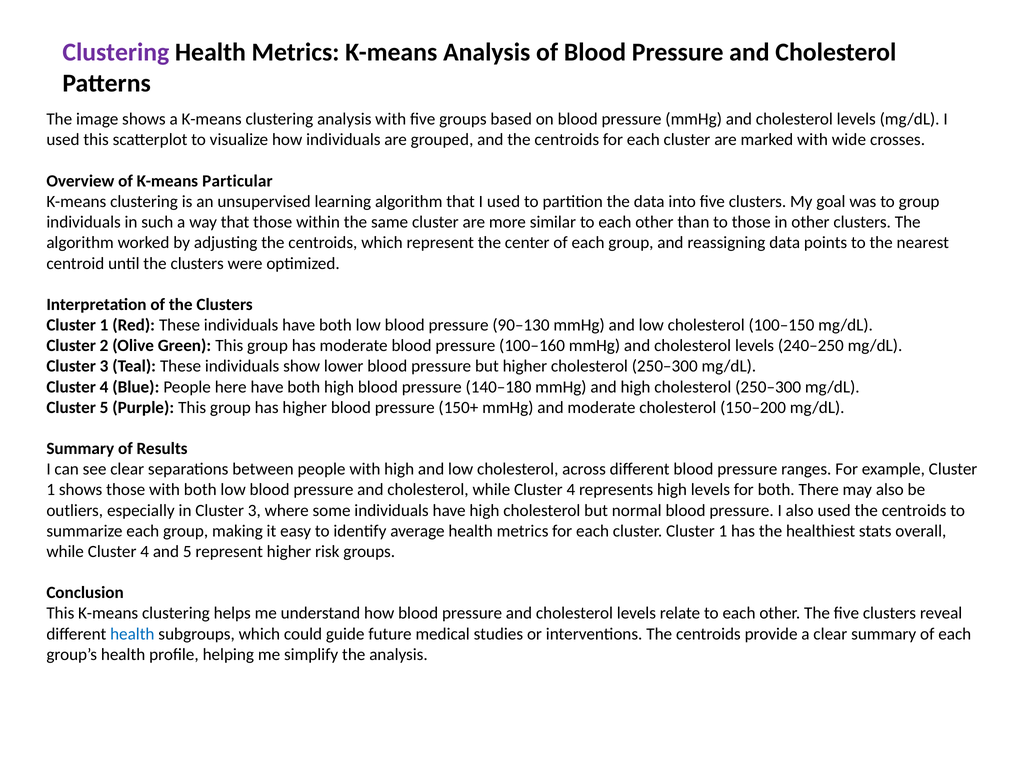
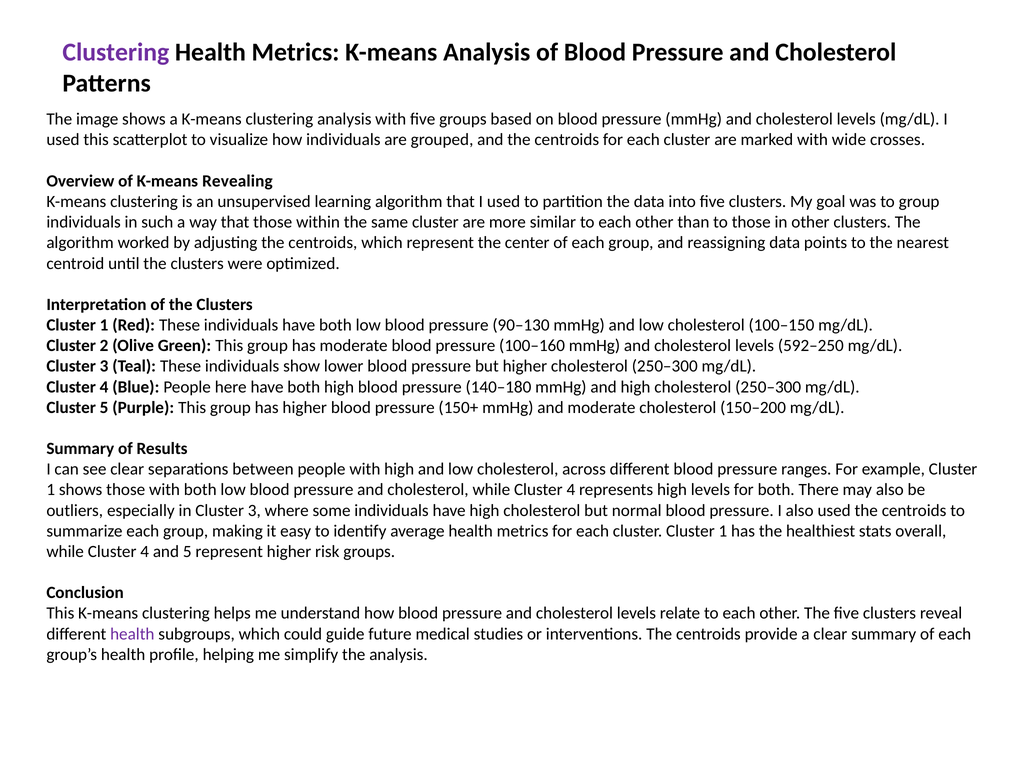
Particular: Particular -> Revealing
240–250: 240–250 -> 592–250
health at (132, 634) colour: blue -> purple
